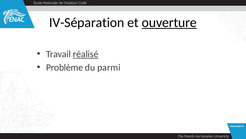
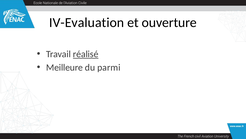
IV-Séparation: IV-Séparation -> IV-Evaluation
ouverture underline: present -> none
Problème: Problème -> Meilleure
